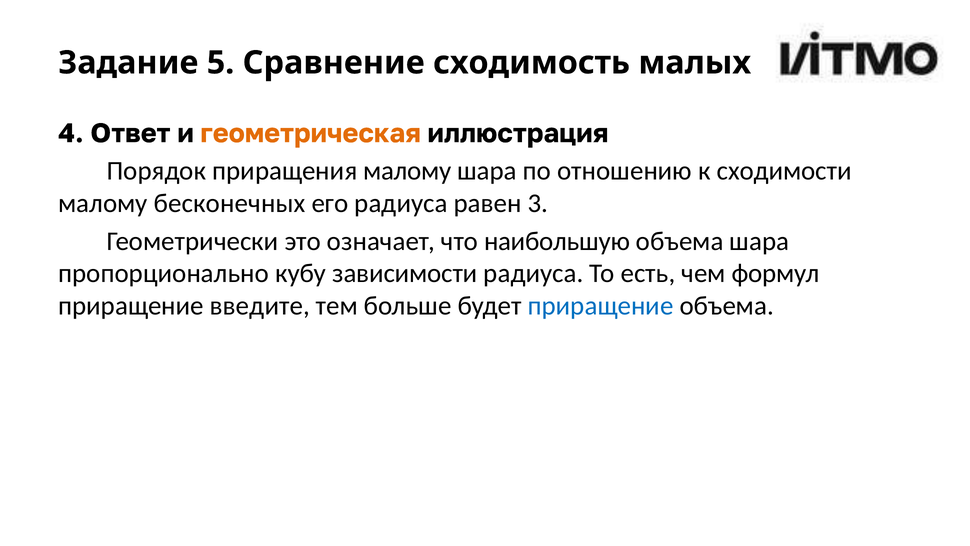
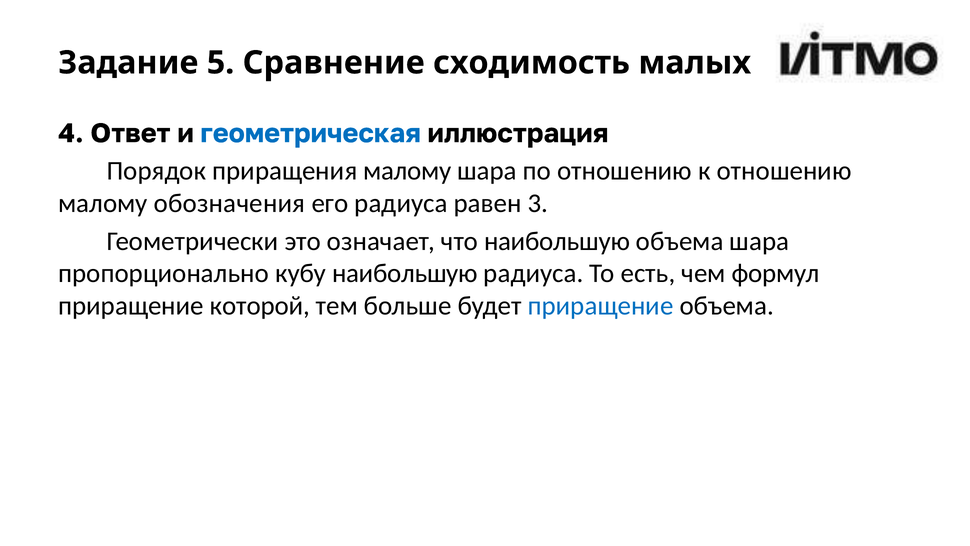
геометрическая colour: orange -> blue
к сходимости: сходимости -> отношению
бесконечных: бесконечных -> обозначения
кубу зависимости: зависимости -> наибольшую
введите: введите -> которой
